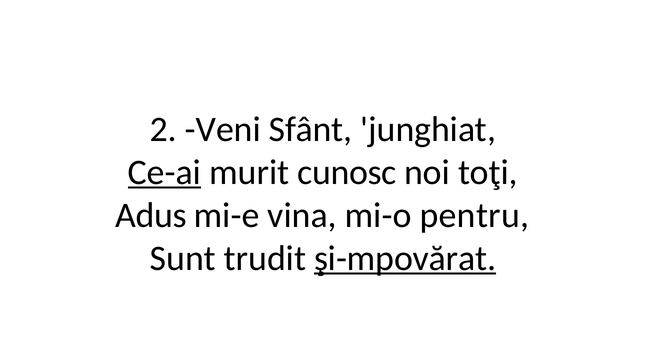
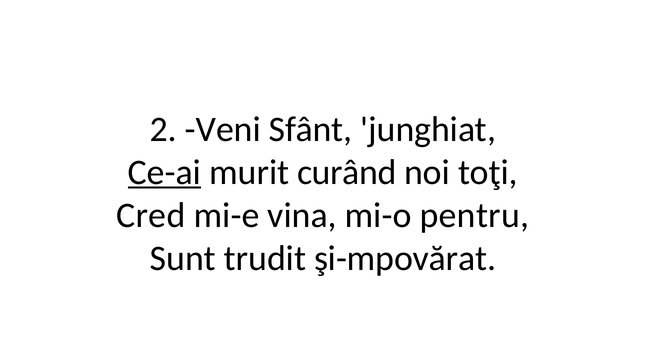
cunosc: cunosc -> curând
Adus: Adus -> Cred
şi-mpovărat underline: present -> none
